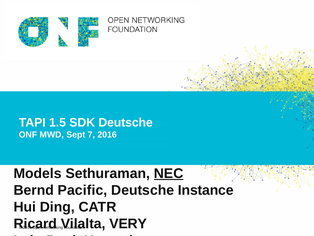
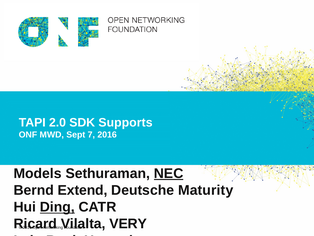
1.5: 1.5 -> 2.0
SDK Deutsche: Deutsche -> Supports
Pacific: Pacific -> Extend
Instance: Instance -> Maturity
Ding underline: none -> present
